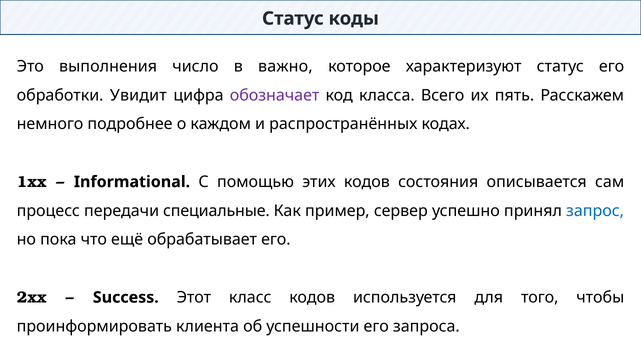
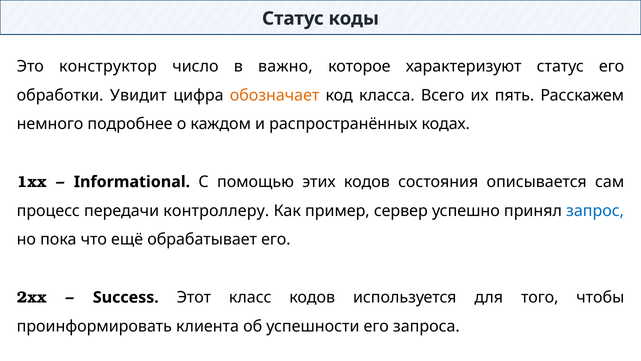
выполнения: выполнения -> конструктор
обозначает colour: purple -> orange
специальные: специальные -> контроллеру
